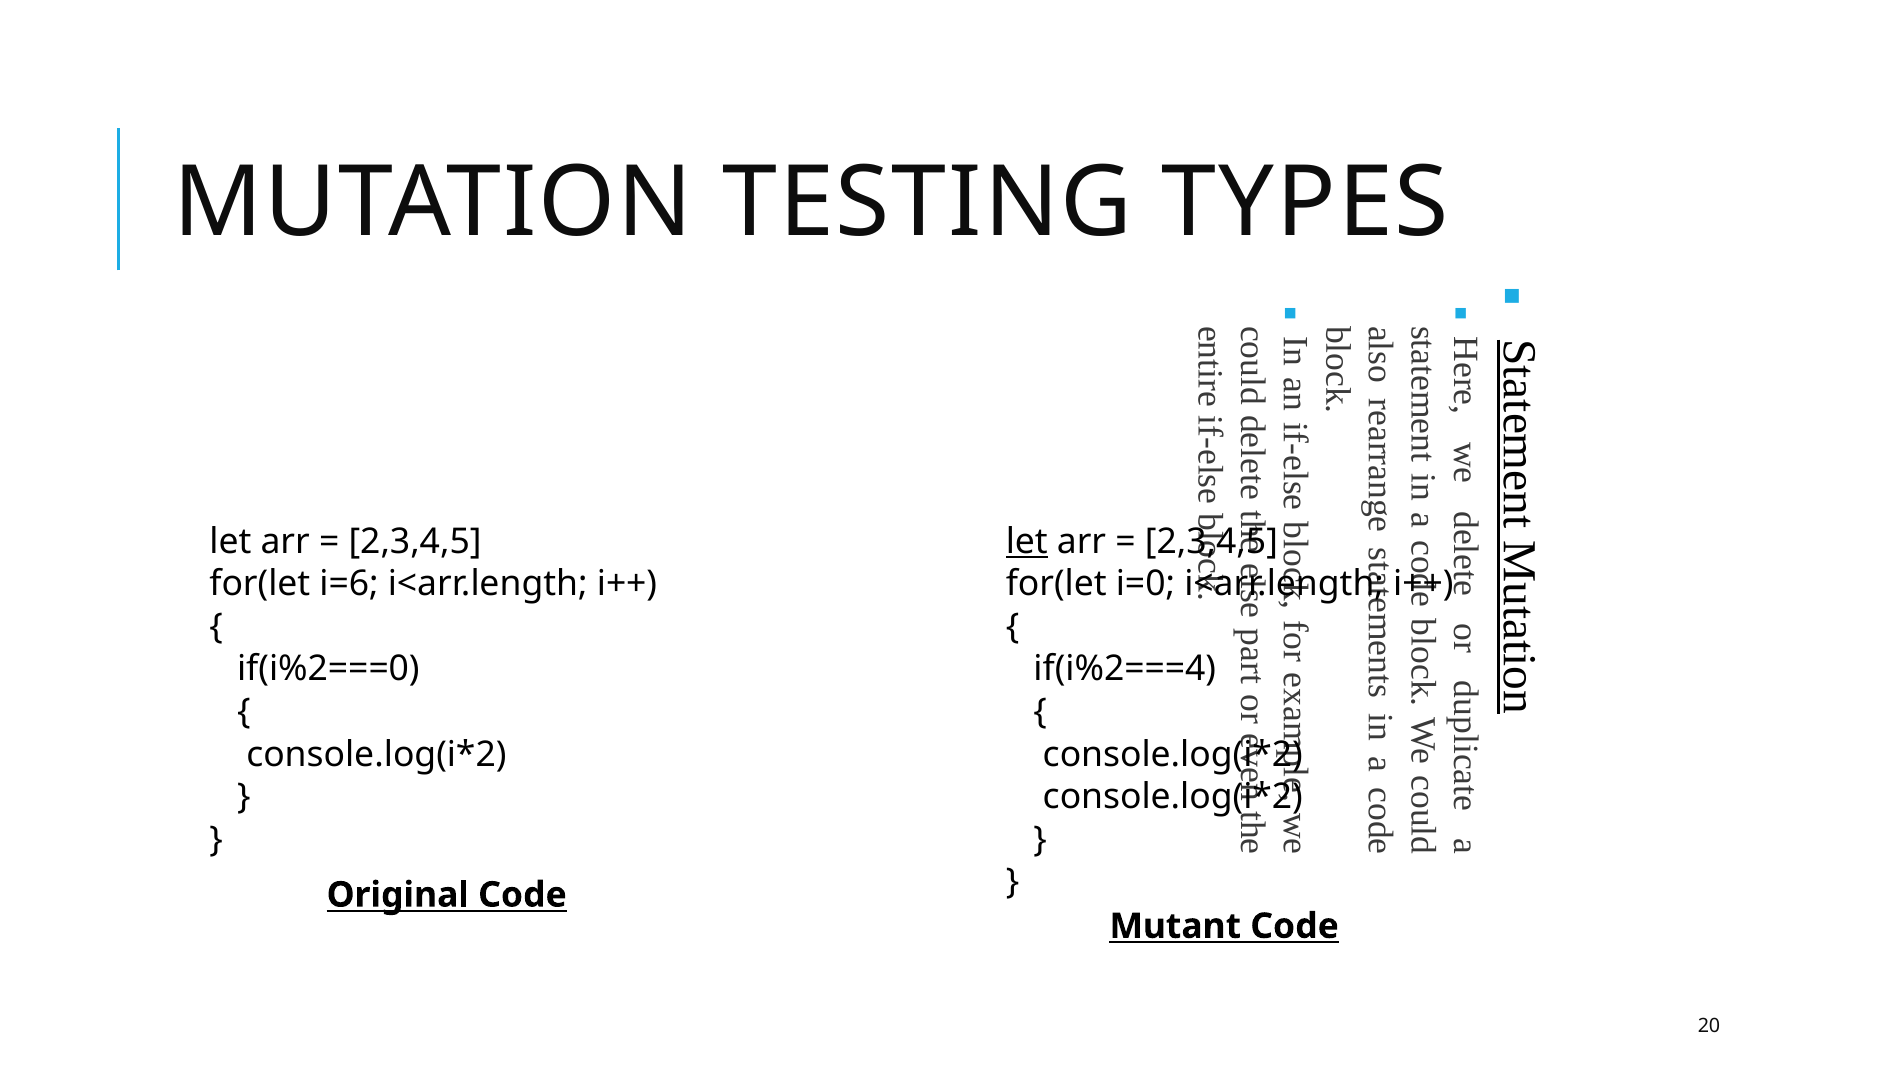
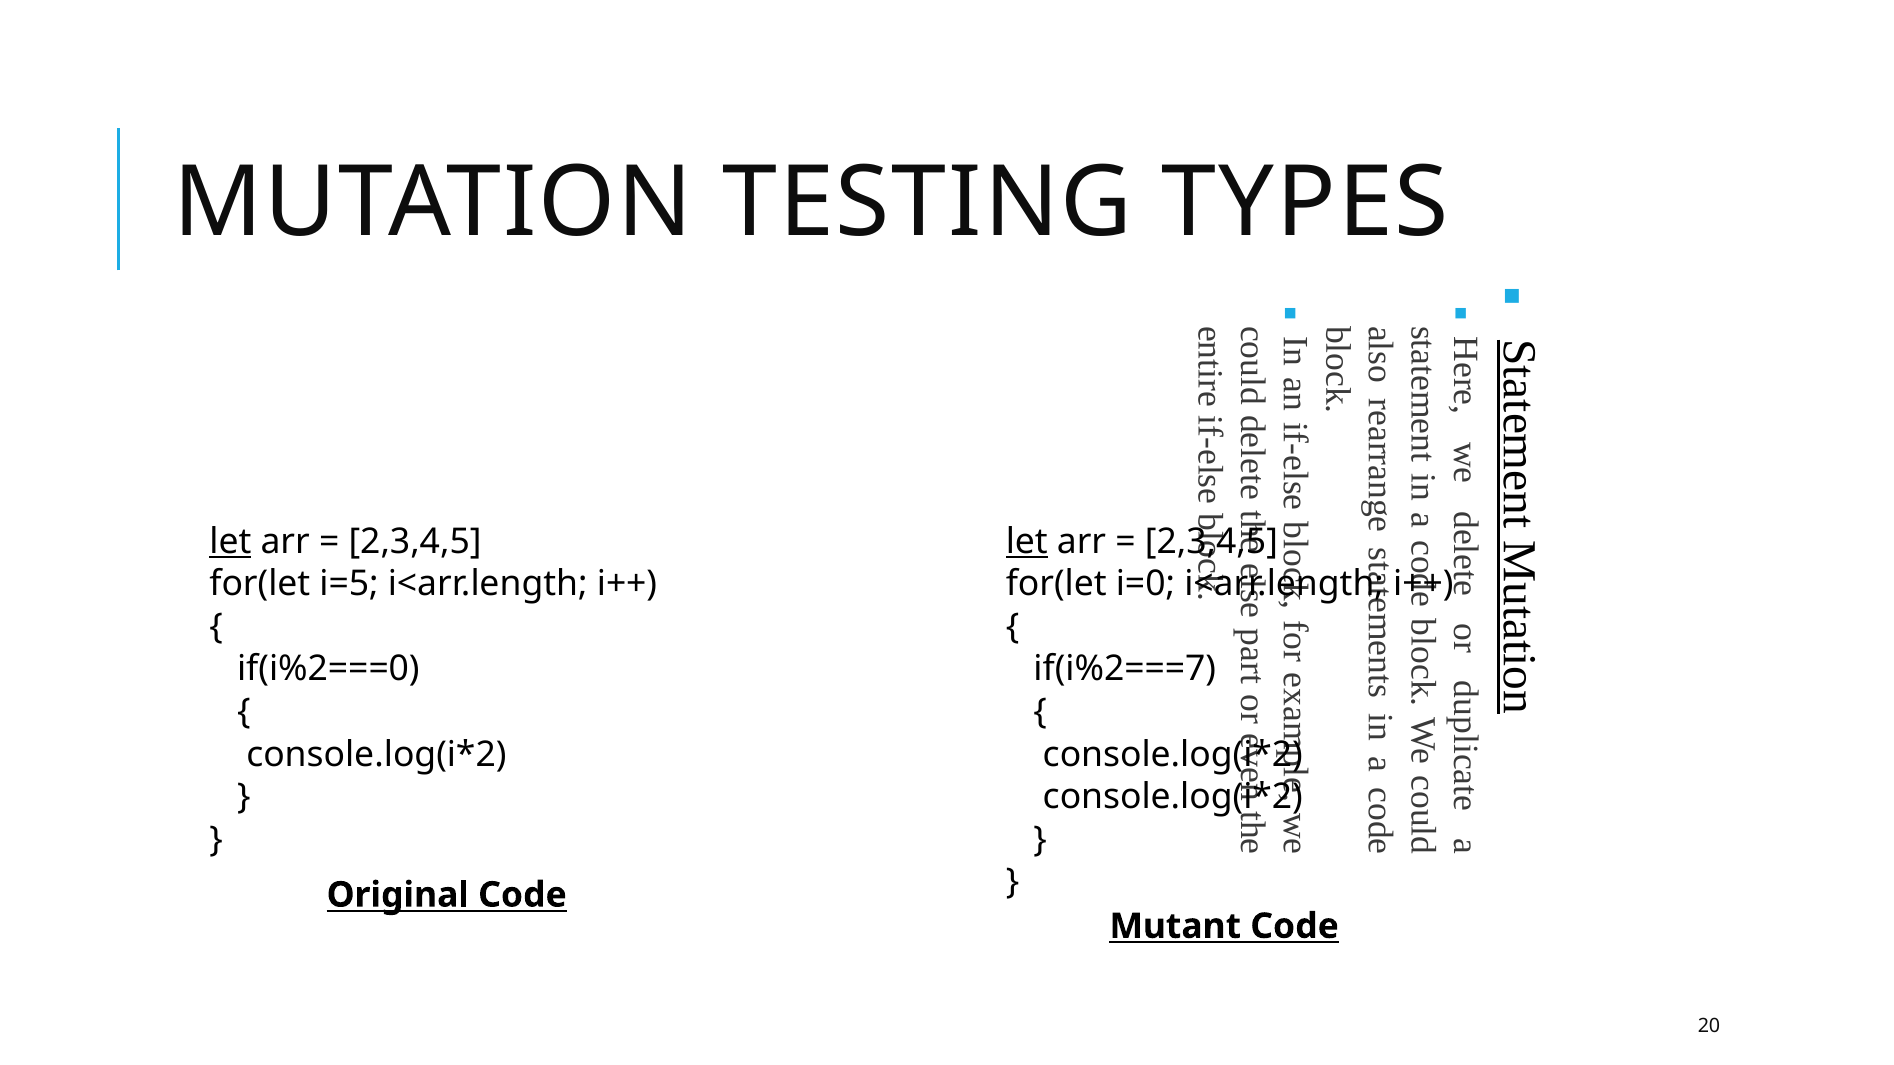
let at (230, 542) underline: none -> present
i=6: i=6 -> i=5
if(i%2===4: if(i%2===4 -> if(i%2===7
